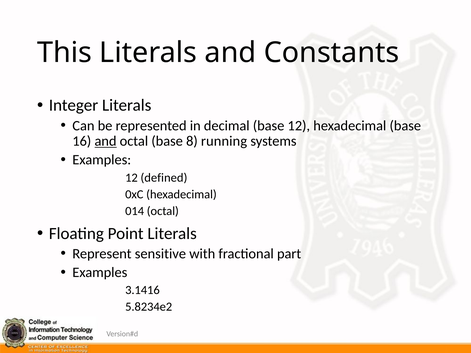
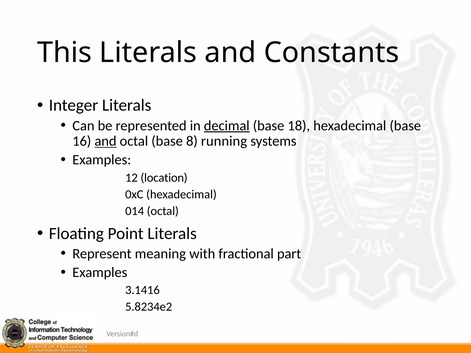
decimal underline: none -> present
base 12: 12 -> 18
defined: defined -> location
sensitive: sensitive -> meaning
